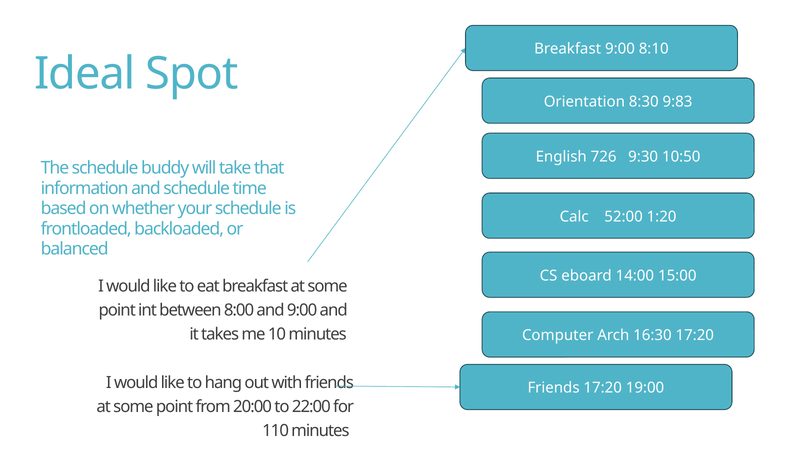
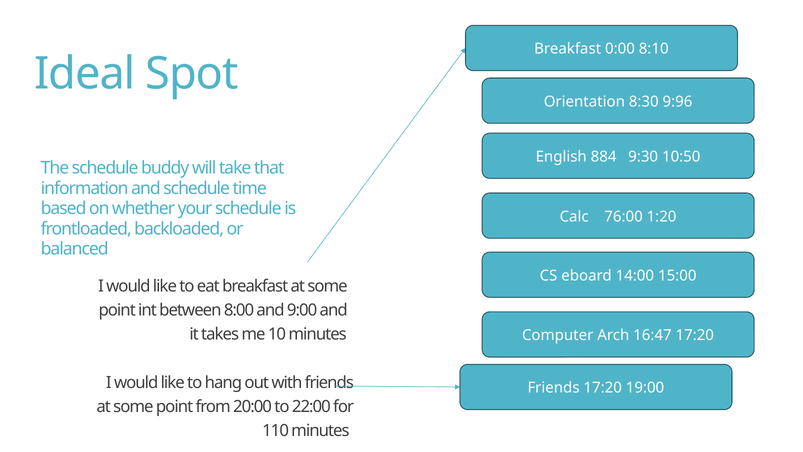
Breakfast 9:00: 9:00 -> 0:00
9:83: 9:83 -> 9:96
726: 726 -> 884
52:00: 52:00 -> 76:00
16:30: 16:30 -> 16:47
